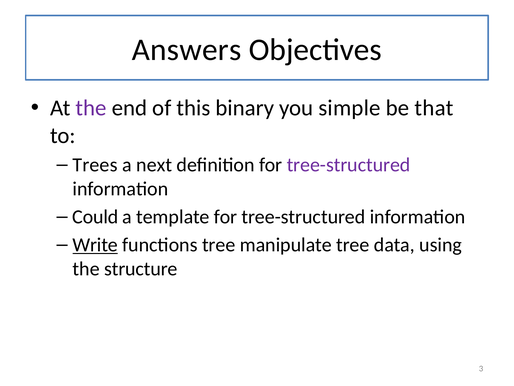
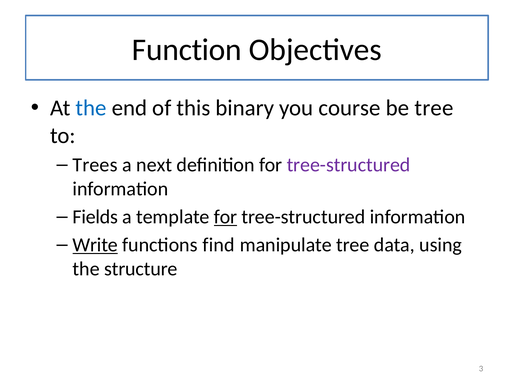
Answers: Answers -> Function
the at (91, 108) colour: purple -> blue
simple: simple -> course
be that: that -> tree
Could: Could -> Fields
for at (226, 217) underline: none -> present
functions tree: tree -> find
